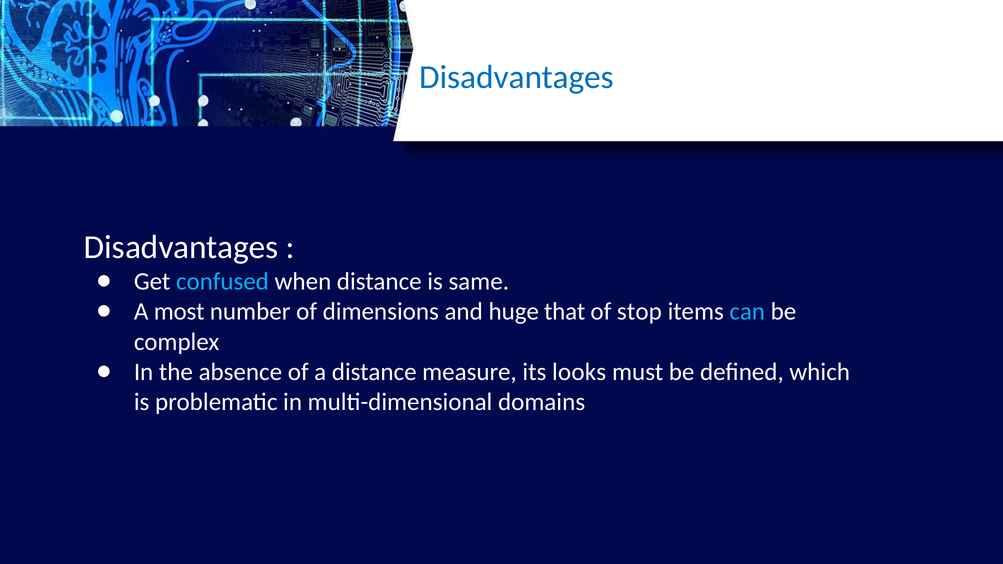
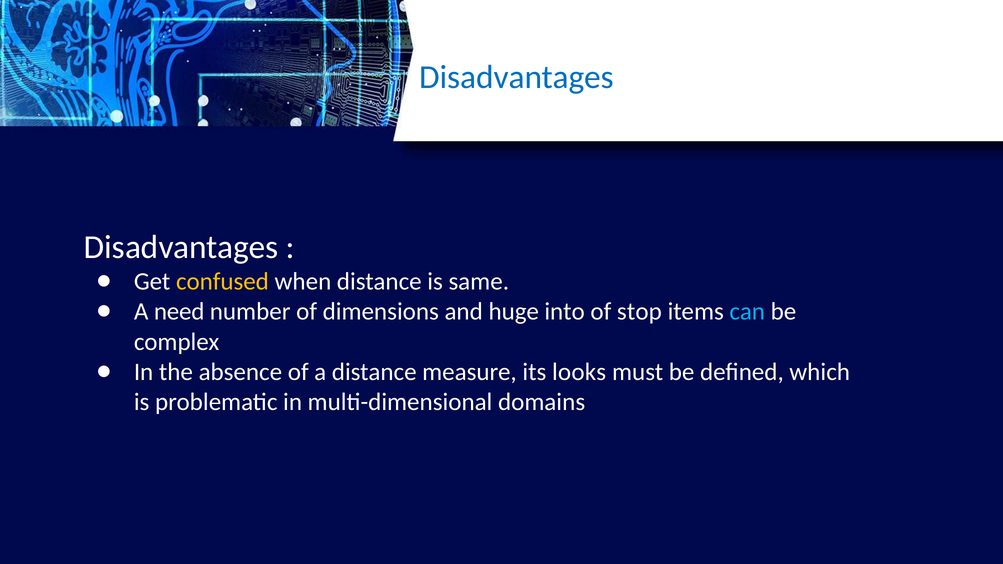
confused colour: light blue -> yellow
most: most -> need
that: that -> into
